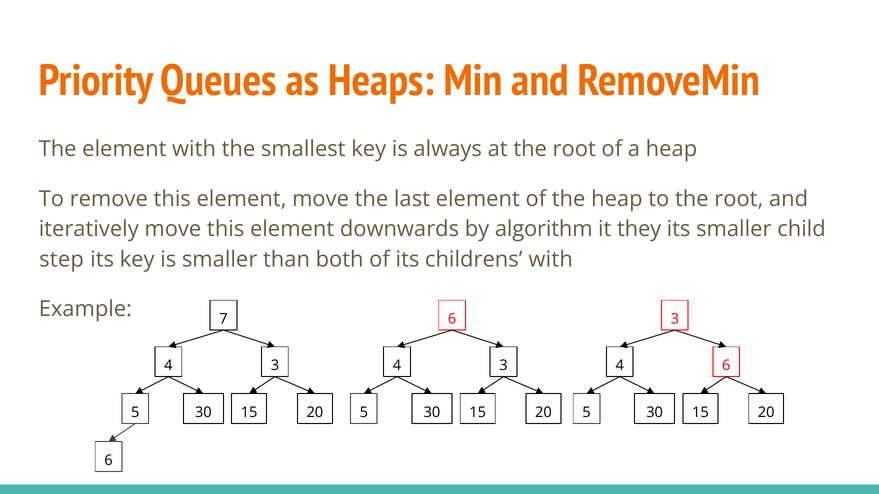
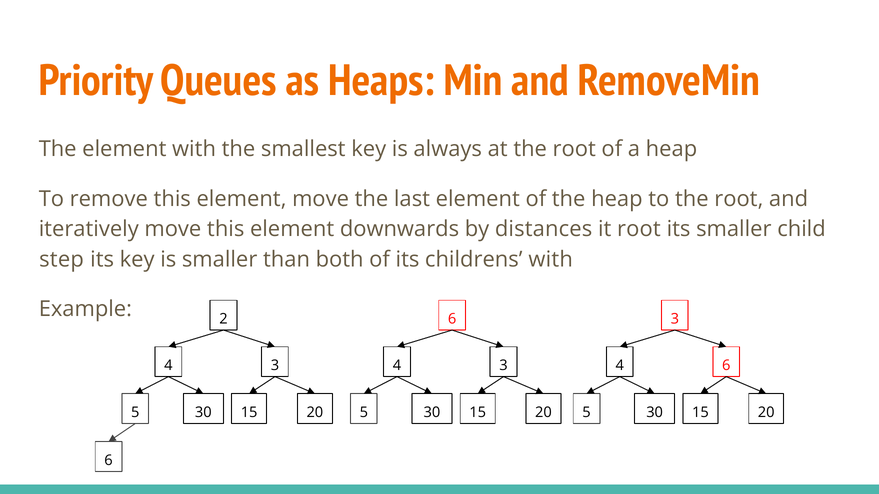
algorithm: algorithm -> distances
it they: they -> root
7: 7 -> 2
